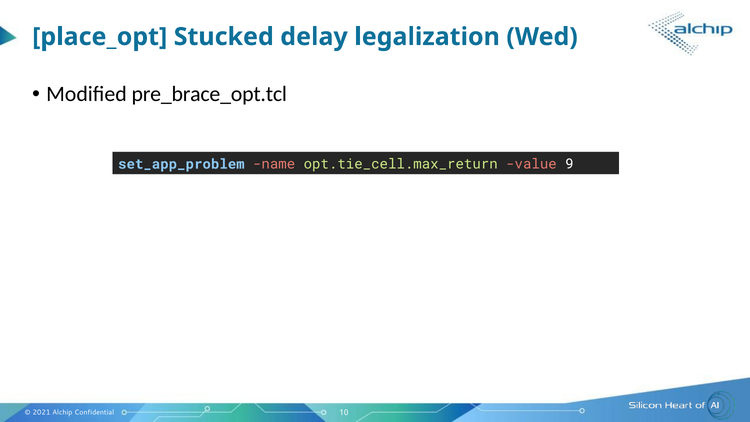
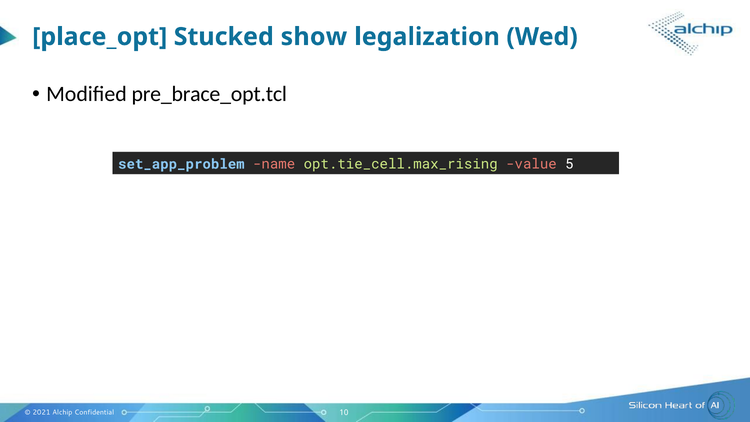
delay: delay -> show
opt.tie_cell.max_return: opt.tie_cell.max_return -> opt.tie_cell.max_rising
9: 9 -> 5
